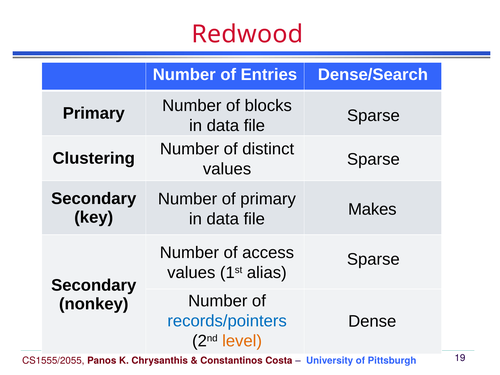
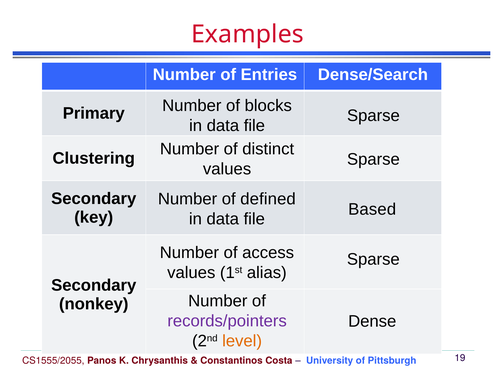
Redwood: Redwood -> Examples
of primary: primary -> defined
Makes: Makes -> Based
records/pointers colour: blue -> purple
